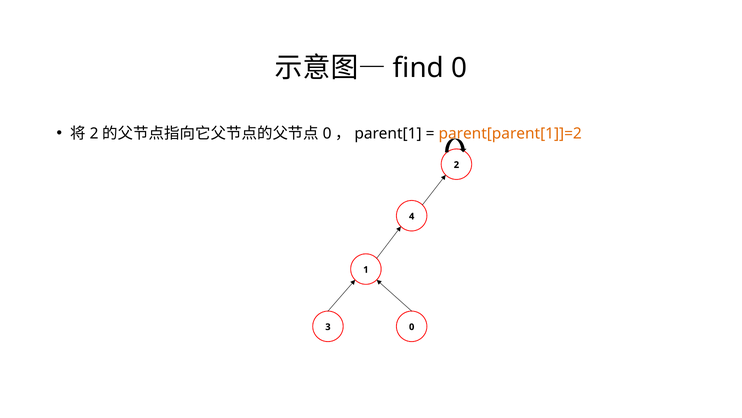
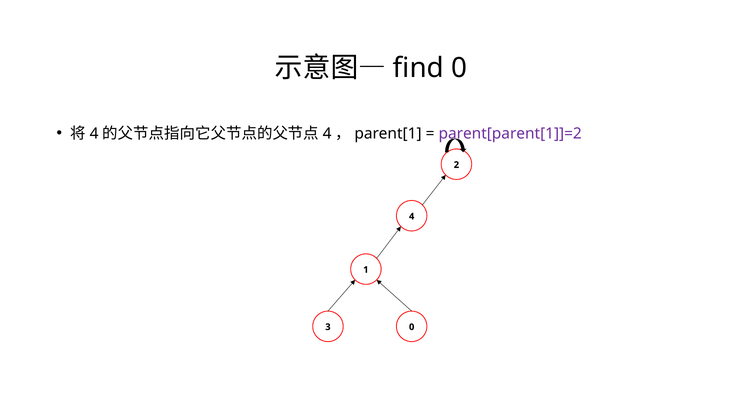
2 at (94, 134): 2 -> 4
0 at (327, 134): 0 -> 4
parent[parent[1]]=2 colour: orange -> purple
